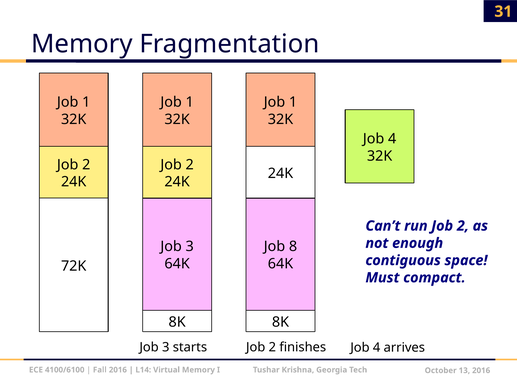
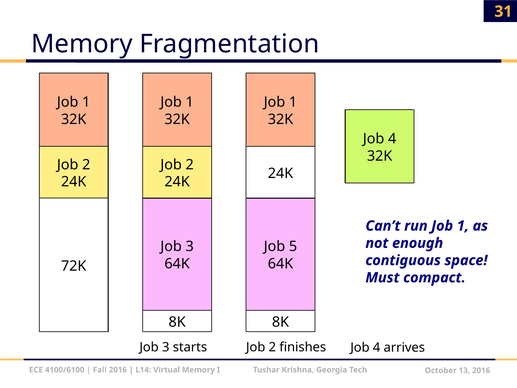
run Job 2: 2 -> 1
8: 8 -> 5
